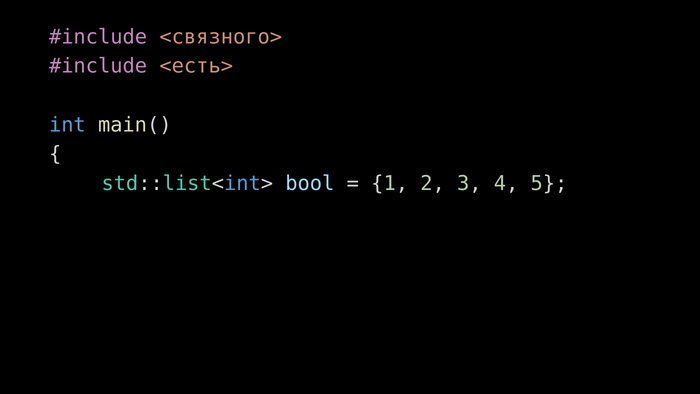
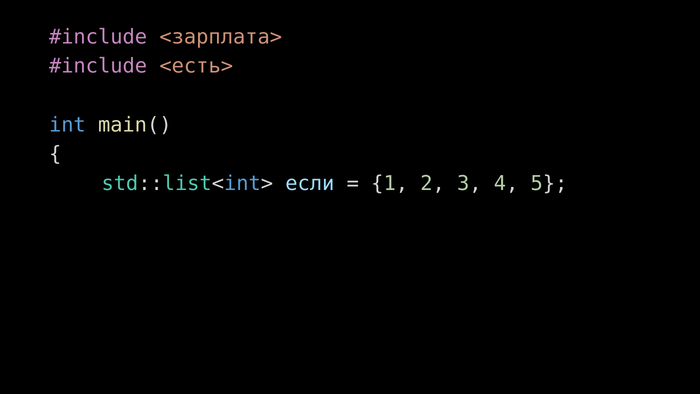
<связного>: <связного> -> <зарплата>
bool: bool -> если
